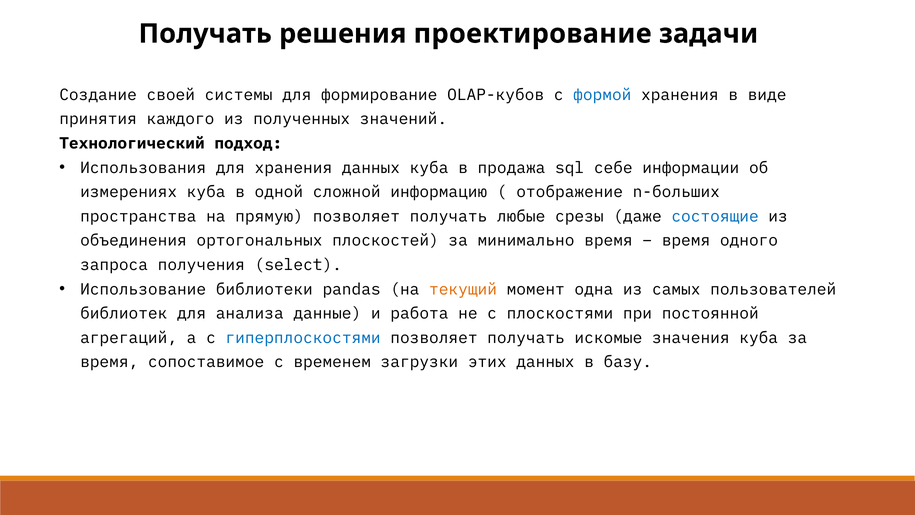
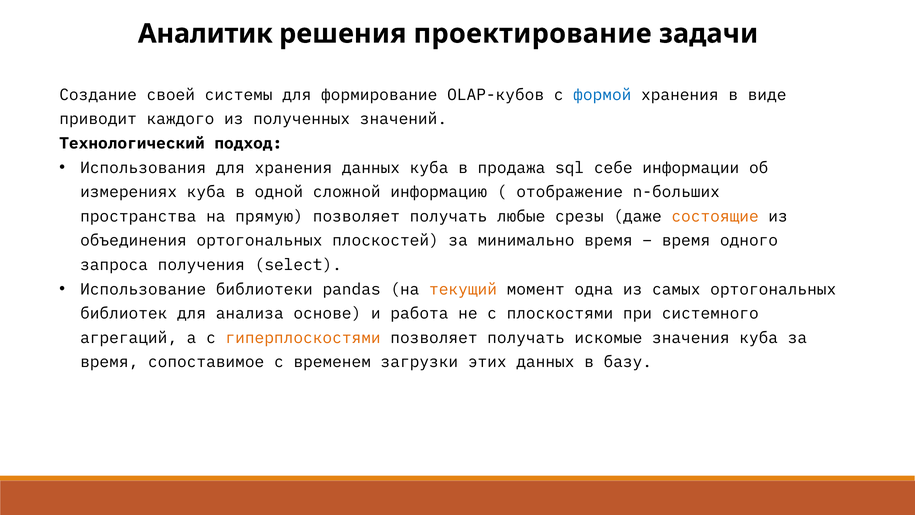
Получать at (205, 34): Получать -> Аналитик
принятия: принятия -> приводит
состоящие colour: blue -> orange
самых пользователей: пользователей -> ортогональных
данные: данные -> основе
постоянной: постоянной -> системного
гиперплоскостями colour: blue -> orange
